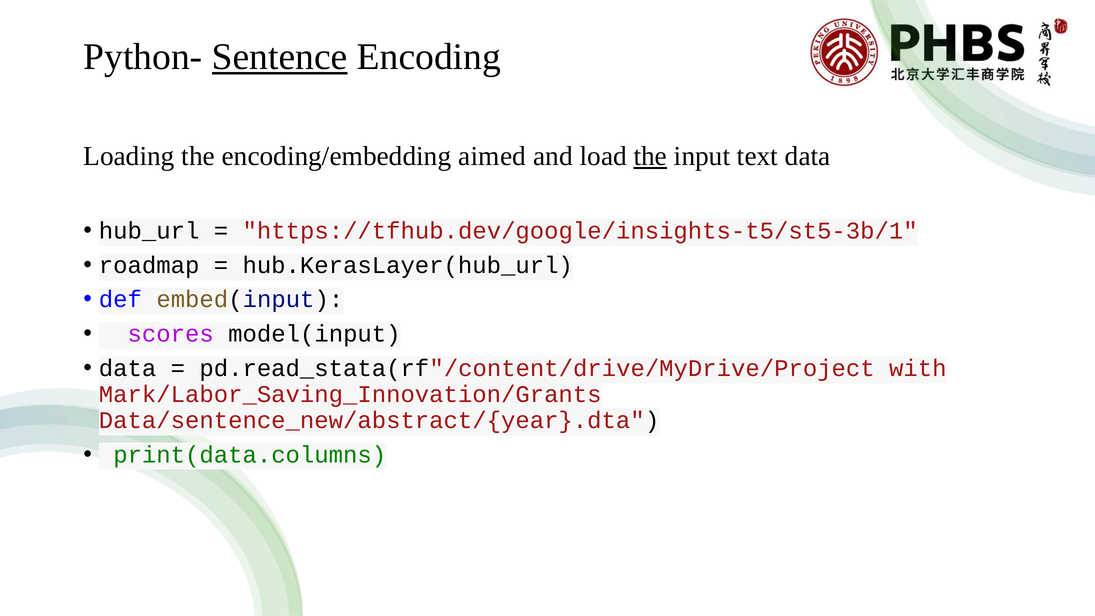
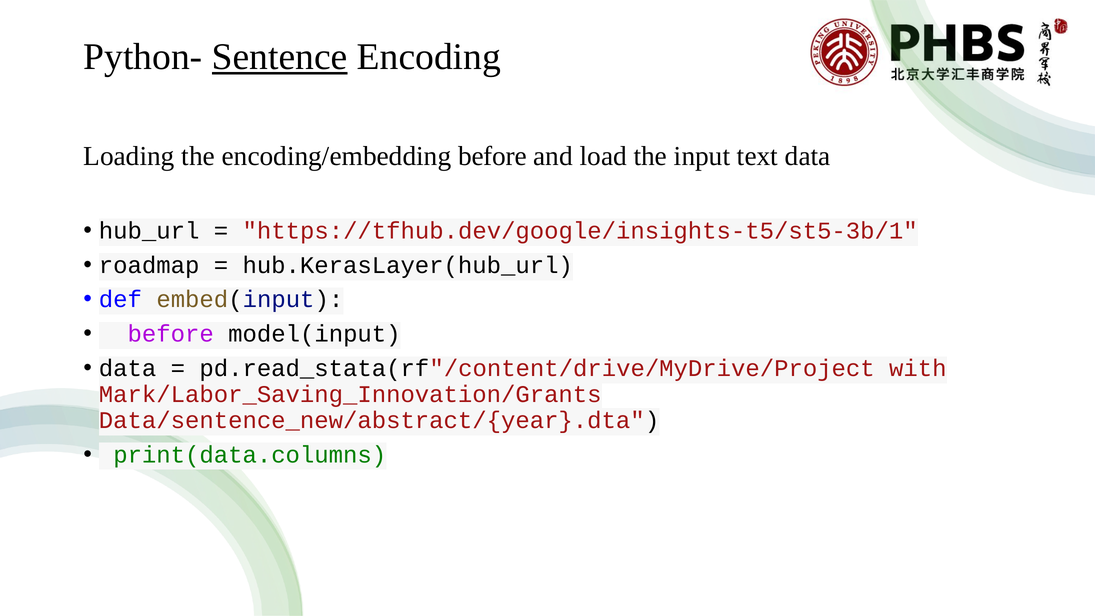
encoding/embedding aimed: aimed -> before
the at (650, 156) underline: present -> none
scores at (171, 334): scores -> before
